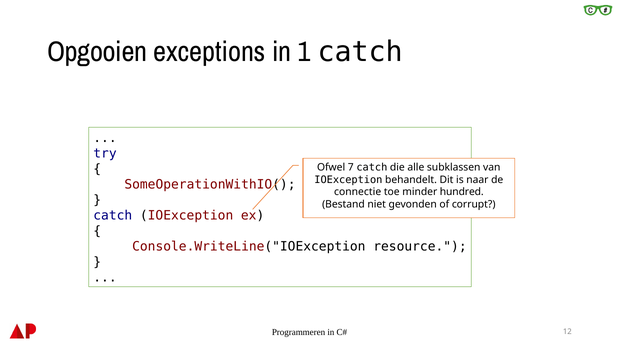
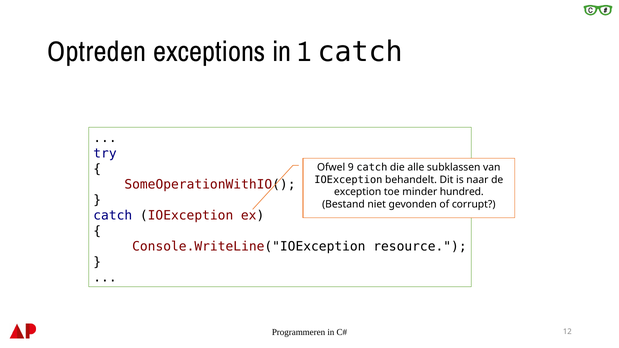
Opgooien: Opgooien -> Optreden
7: 7 -> 9
connectie: connectie -> exception
